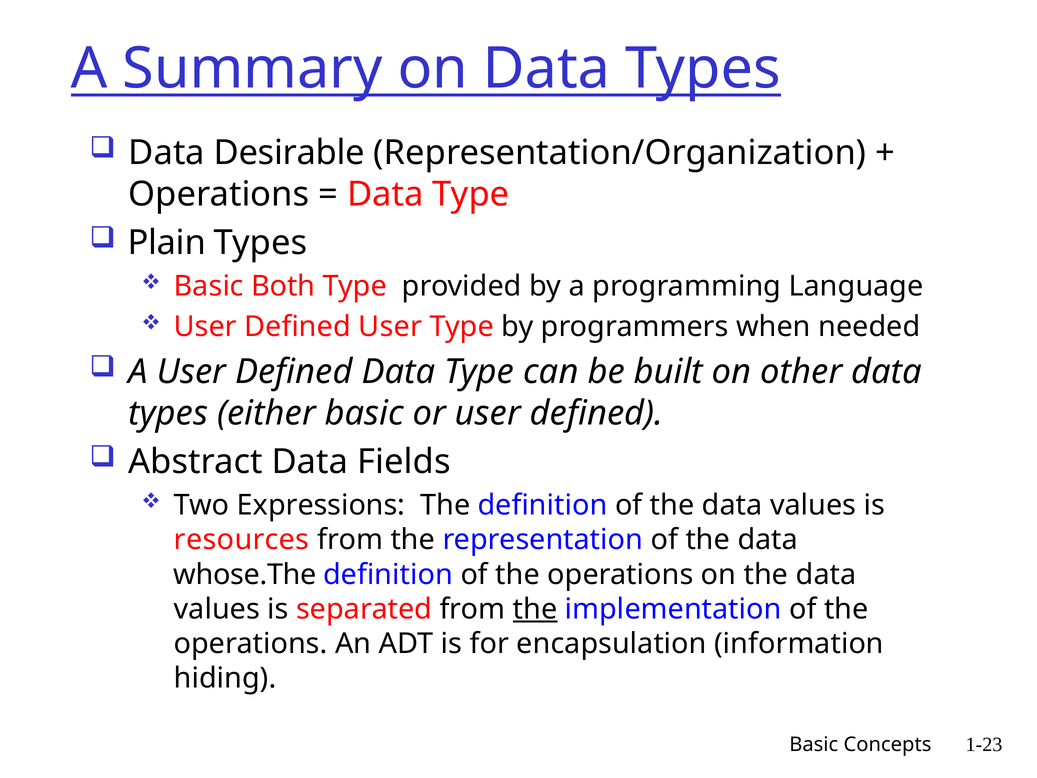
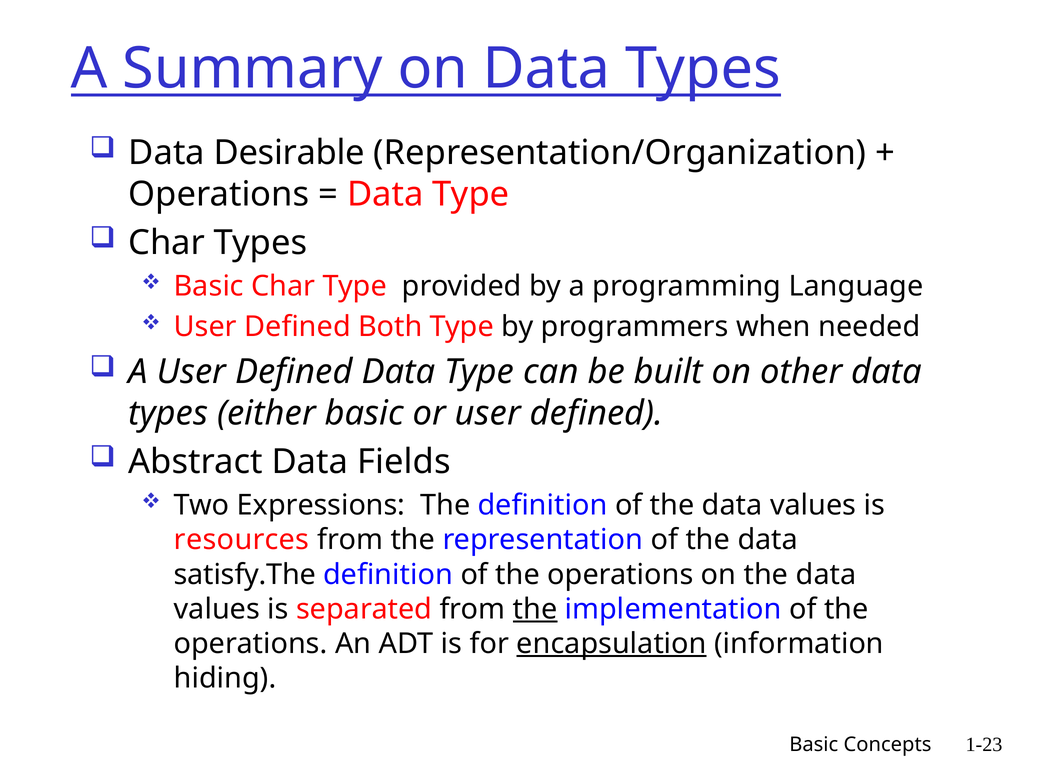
Plain at (167, 243): Plain -> Char
Basic Both: Both -> Char
Defined User: User -> Both
whose.The: whose.The -> satisfy.The
encapsulation underline: none -> present
